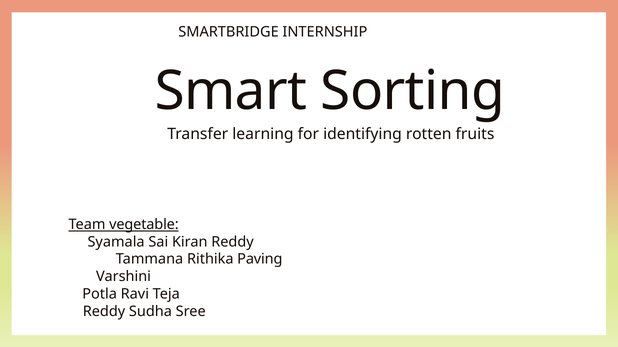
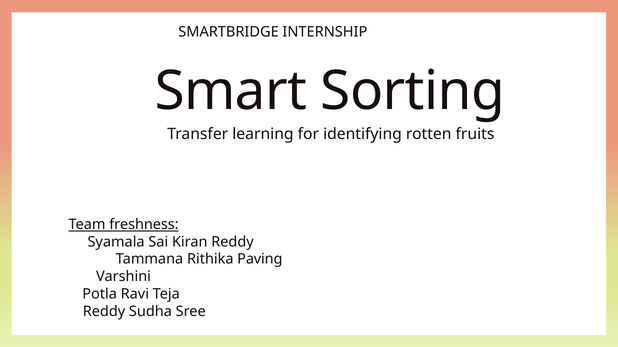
vegetable: vegetable -> freshness
